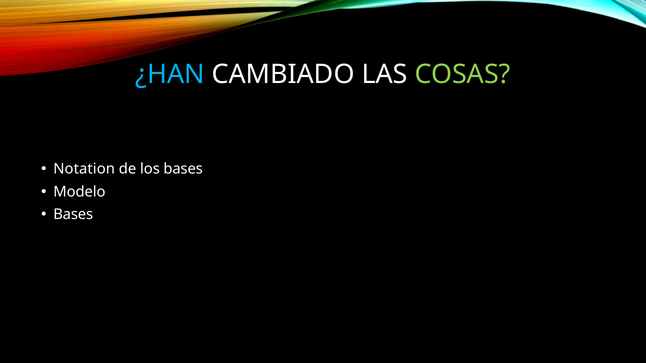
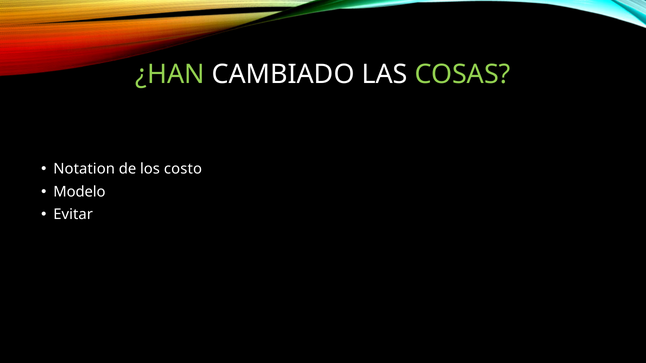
¿HAN colour: light blue -> light green
los bases: bases -> costo
Bases at (73, 215): Bases -> Evitar
